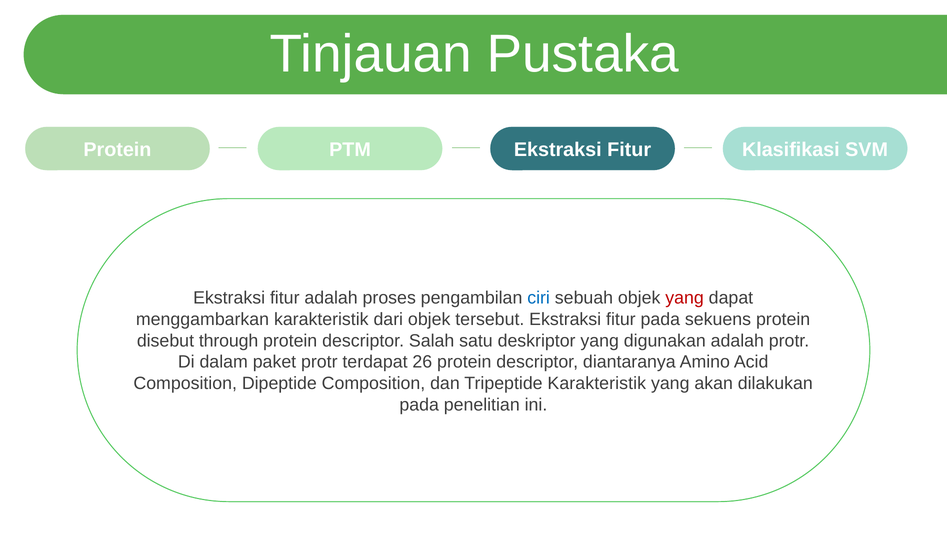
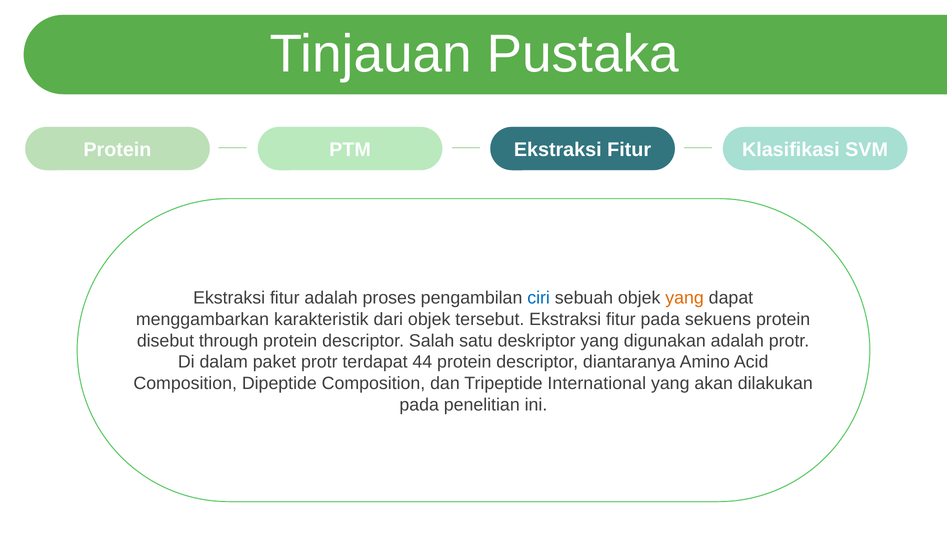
yang at (685, 298) colour: red -> orange
26: 26 -> 44
Tripeptide Karakteristik: Karakteristik -> International
